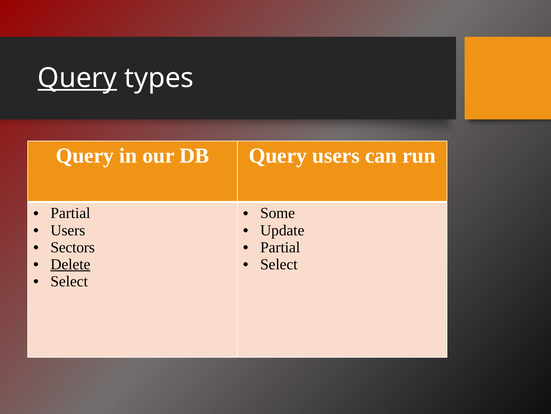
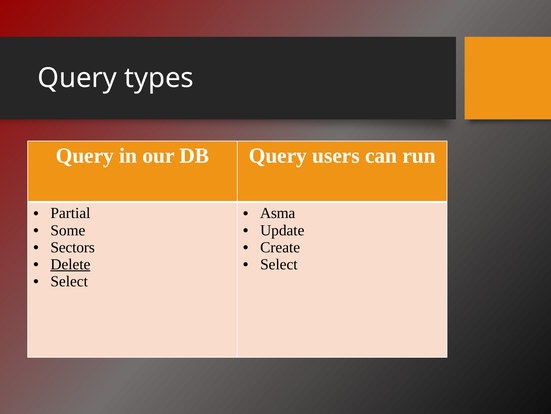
Query at (77, 78) underline: present -> none
Some: Some -> Asma
Users at (68, 230): Users -> Some
Partial at (280, 247): Partial -> Create
